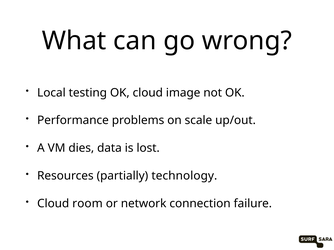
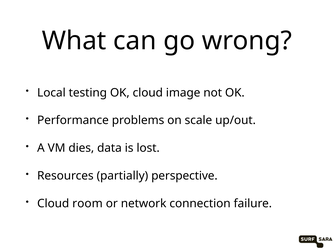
technology: technology -> perspective
